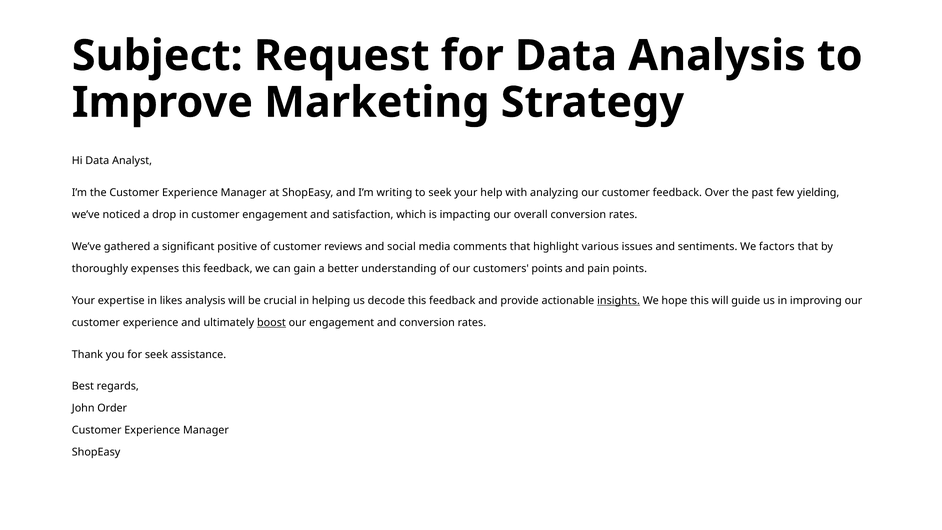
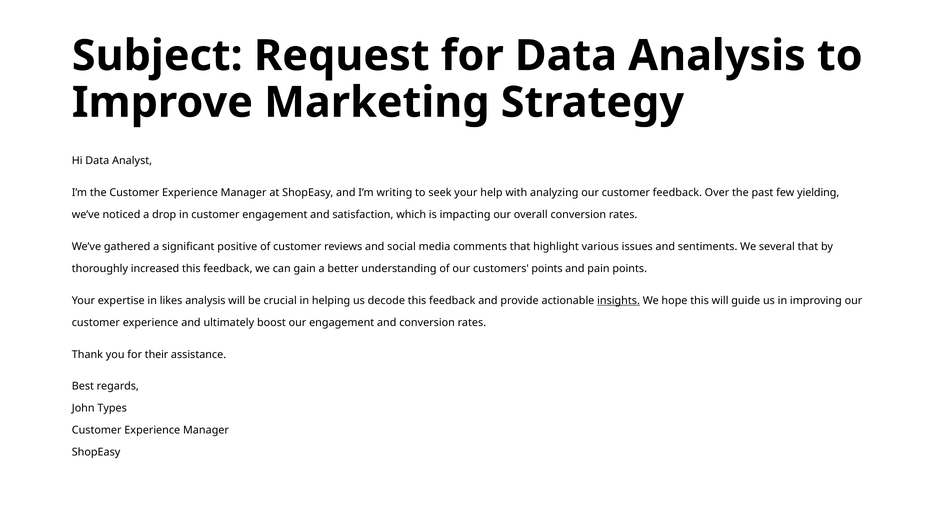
factors: factors -> several
expenses: expenses -> increased
boost underline: present -> none
for seek: seek -> their
Order: Order -> Types
